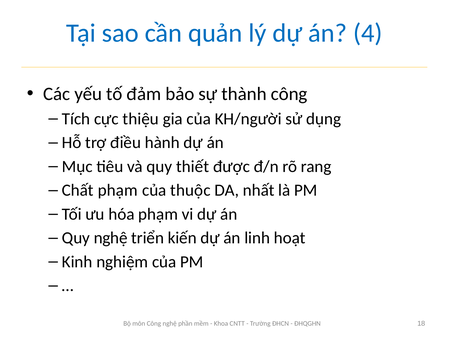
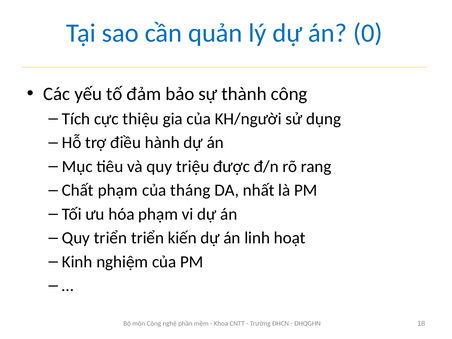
4: 4 -> 0
thiết: thiết -> triệu
thuộc: thuộc -> tháng
Quy nghệ: nghệ -> triển
